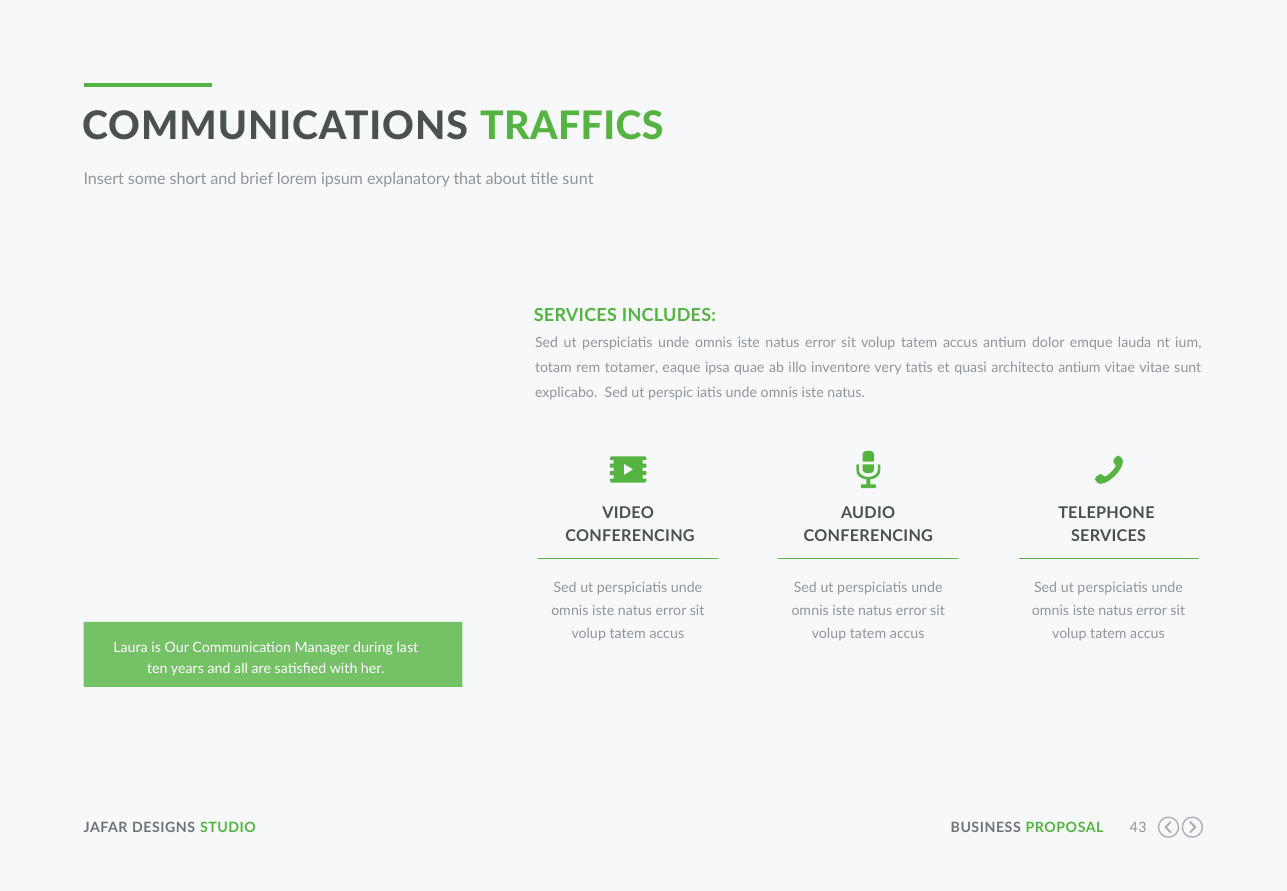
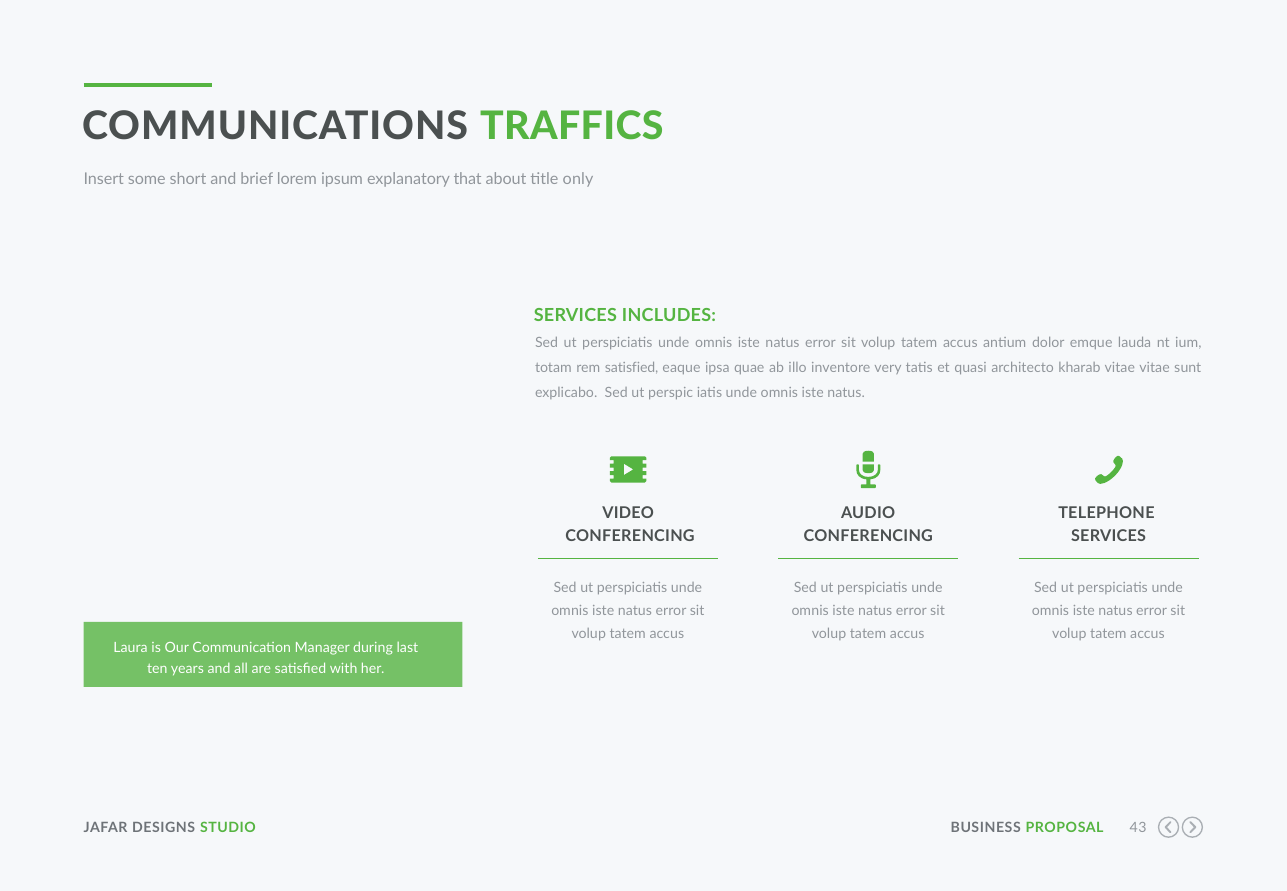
title sunt: sunt -> only
rem totamer: totamer -> satisfied
architecto antium: antium -> kharab
